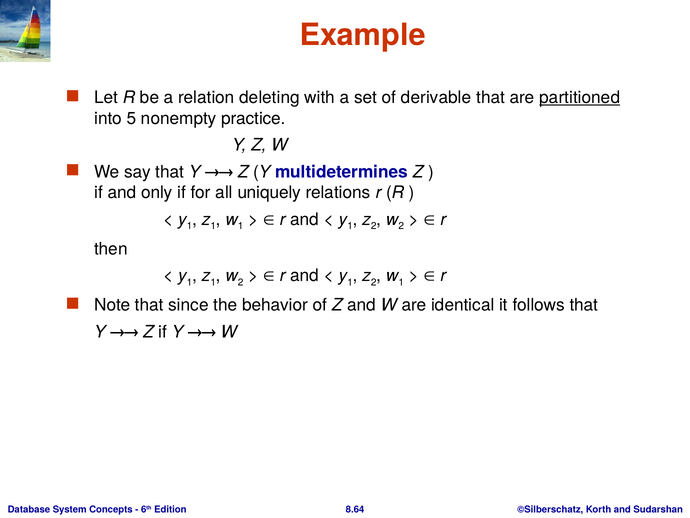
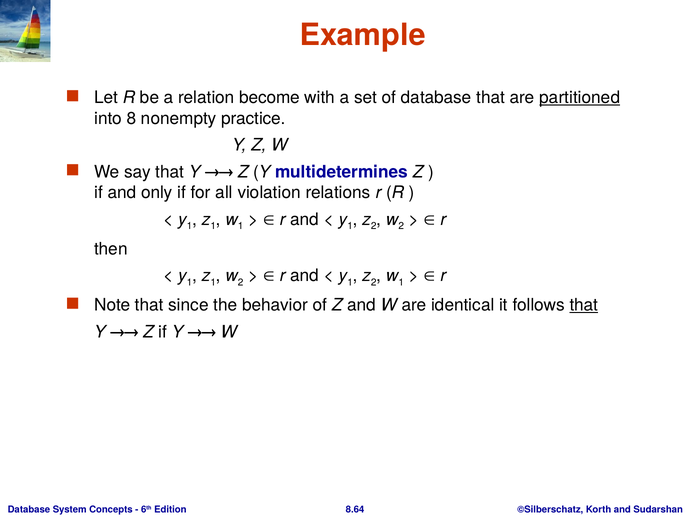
deleting: deleting -> become
of derivable: derivable -> database
5: 5 -> 8
uniquely: uniquely -> violation
that at (584, 305) underline: none -> present
